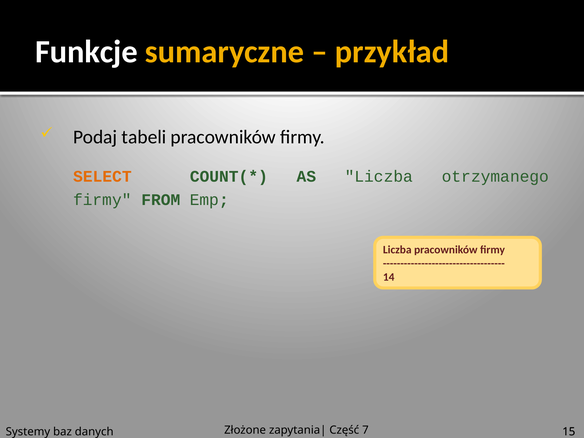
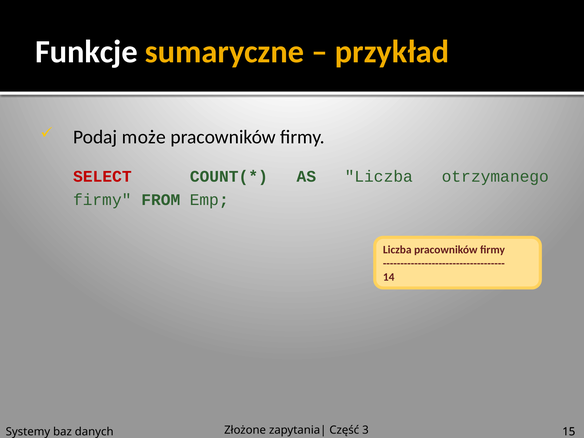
tabeli: tabeli -> może
SELECT colour: orange -> red
7: 7 -> 3
